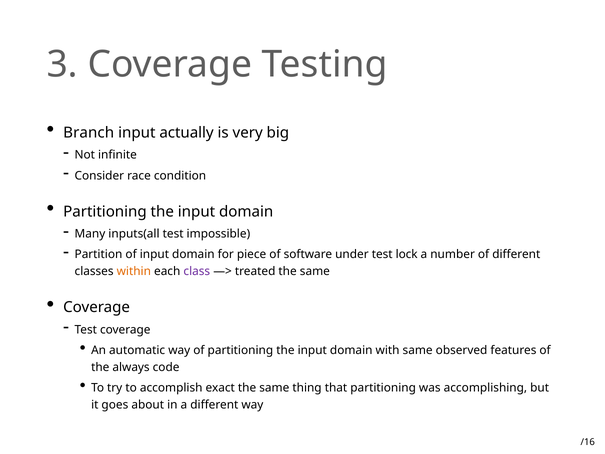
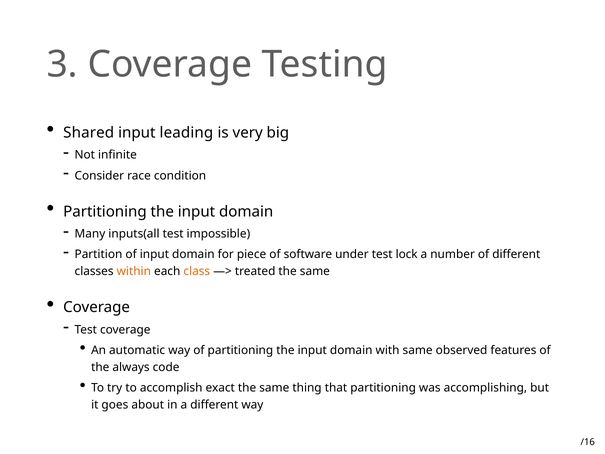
Branch: Branch -> Shared
actually: actually -> leading
class colour: purple -> orange
